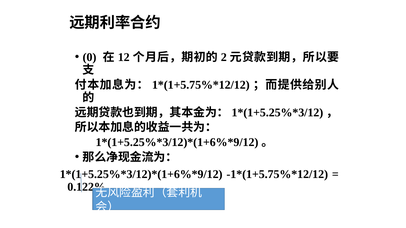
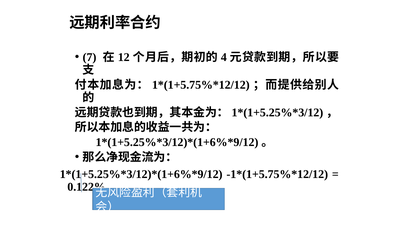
0: 0 -> 7
2: 2 -> 4
